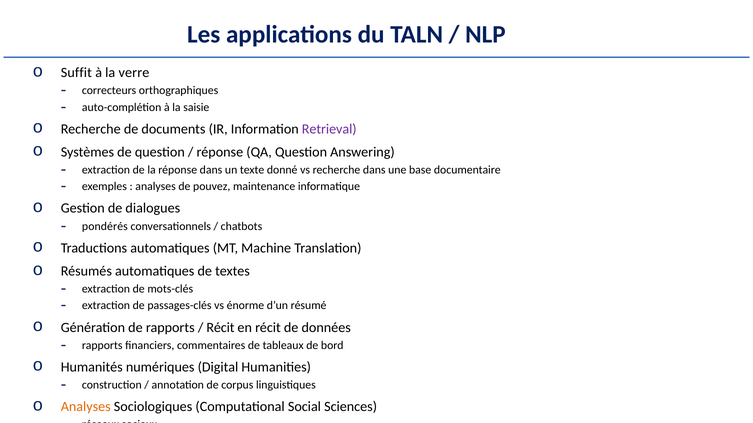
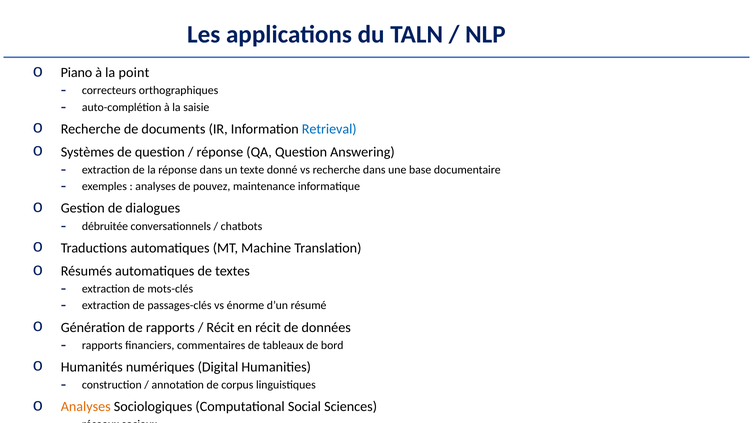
Suffit: Suffit -> Piano
verre: verre -> point
Retrieval colour: purple -> blue
pondérés: pondérés -> débruitée
